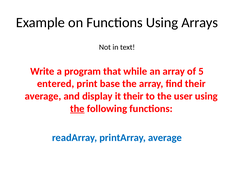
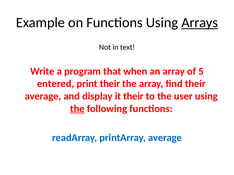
Arrays underline: none -> present
while: while -> when
print base: base -> their
